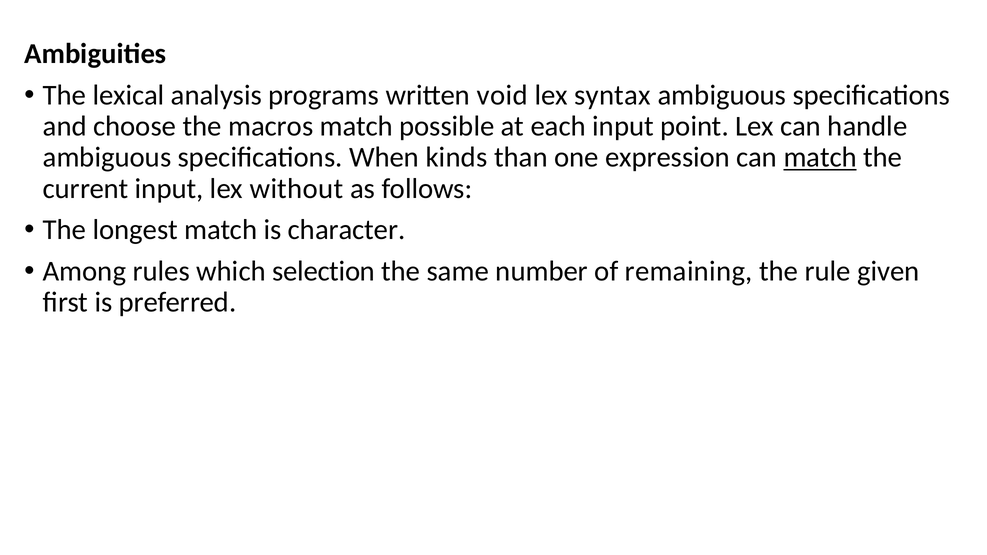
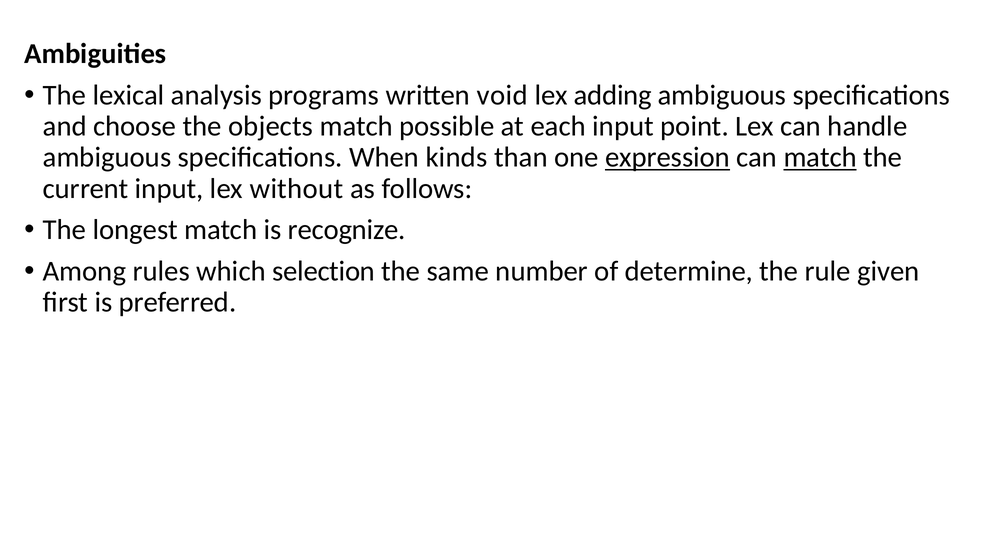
syntax: syntax -> adding
macros: macros -> objects
expression underline: none -> present
character: character -> recognize
remaining: remaining -> determine
